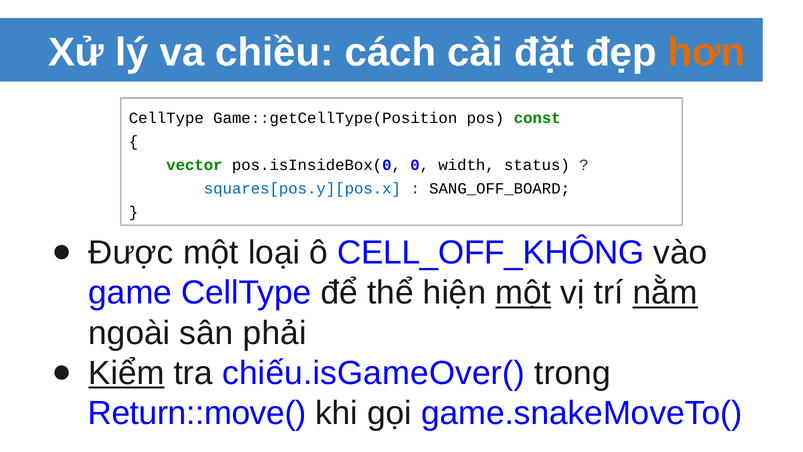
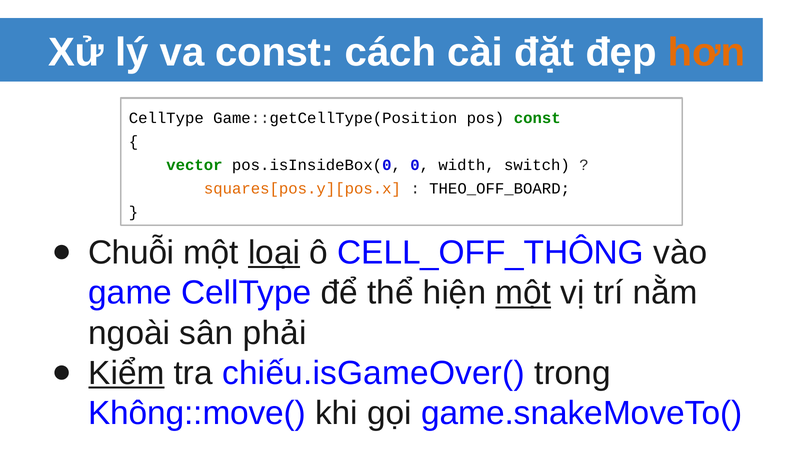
va chiều: chiều -> const
status: status -> switch
squares[pos.y][pos.x colour: blue -> orange
SANG_OFF_BOARD: SANG_OFF_BOARD -> THEO_OFF_BOARD
Được: Được -> Chuỗi
loại underline: none -> present
CELL_OFF_KHÔNG: CELL_OFF_KHÔNG -> CELL_OFF_THÔNG
nằm underline: present -> none
Return::move(: Return::move( -> Không::move(
